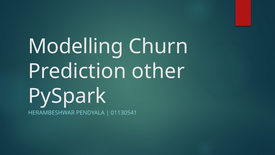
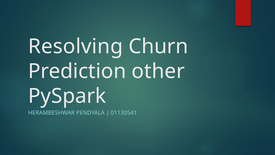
Modelling: Modelling -> Resolving
